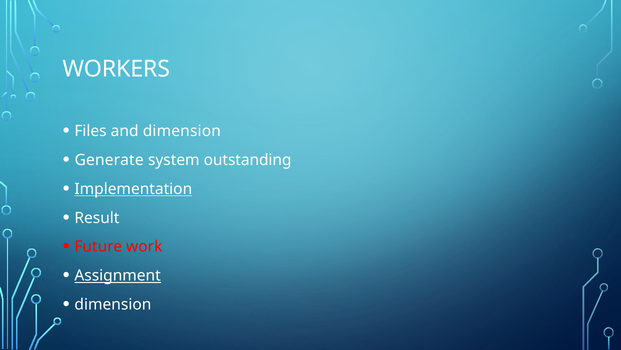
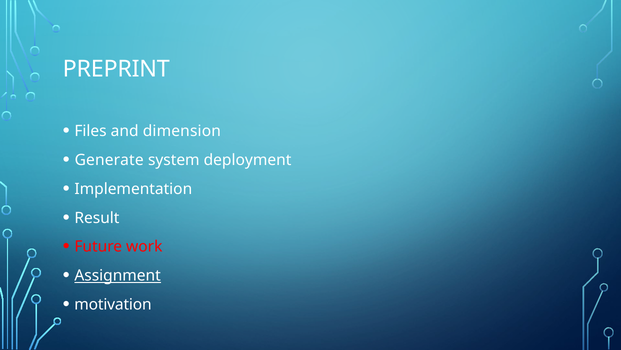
WORKERS: WORKERS -> PREPRINT
outstanding: outstanding -> deployment
Implementation underline: present -> none
dimension at (113, 304): dimension -> motivation
